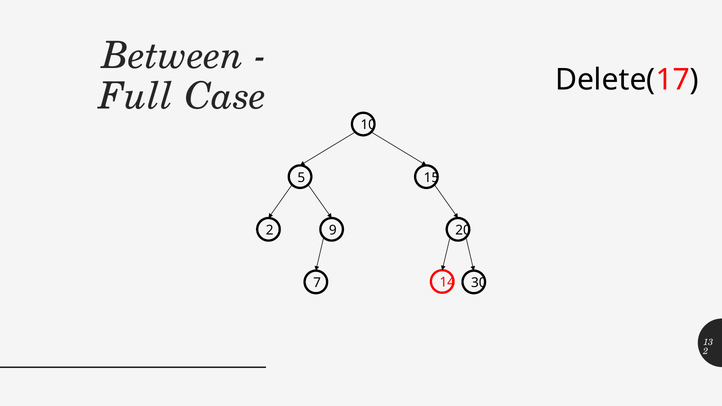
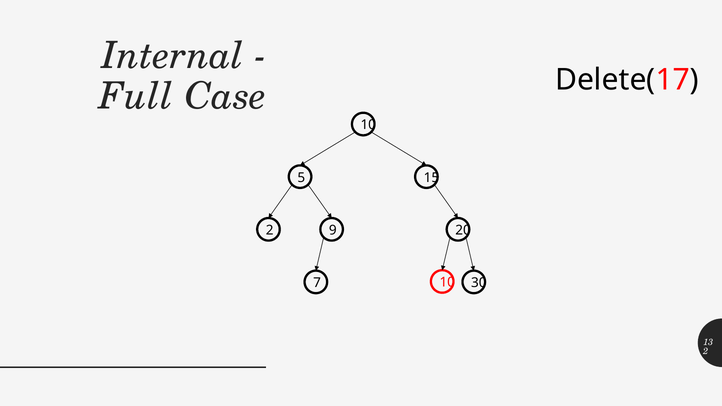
Between: Between -> Internal
7 14: 14 -> 10
